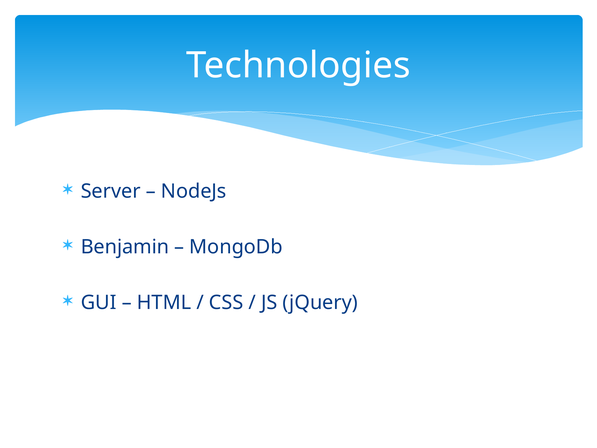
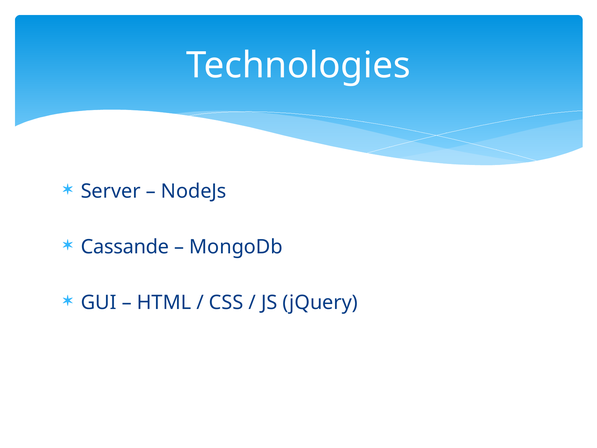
Benjamin: Benjamin -> Cassande
